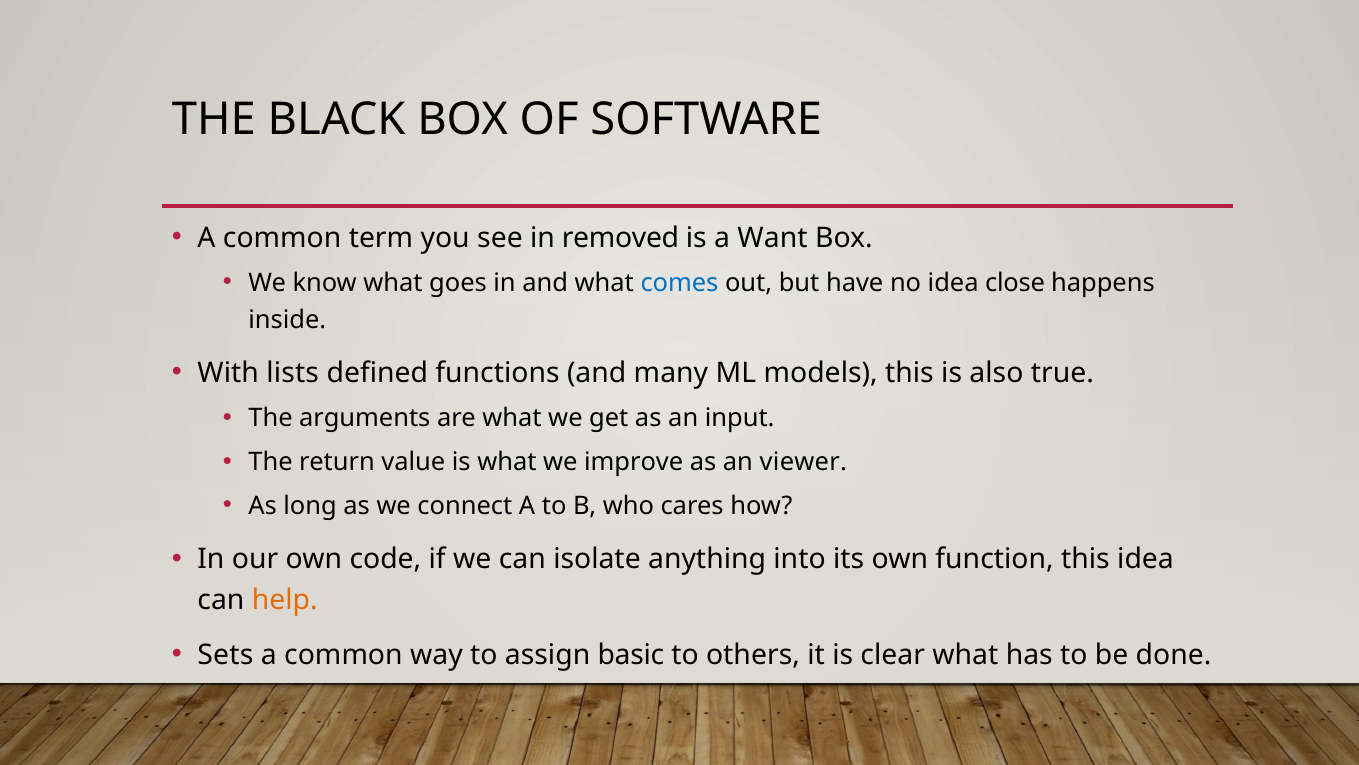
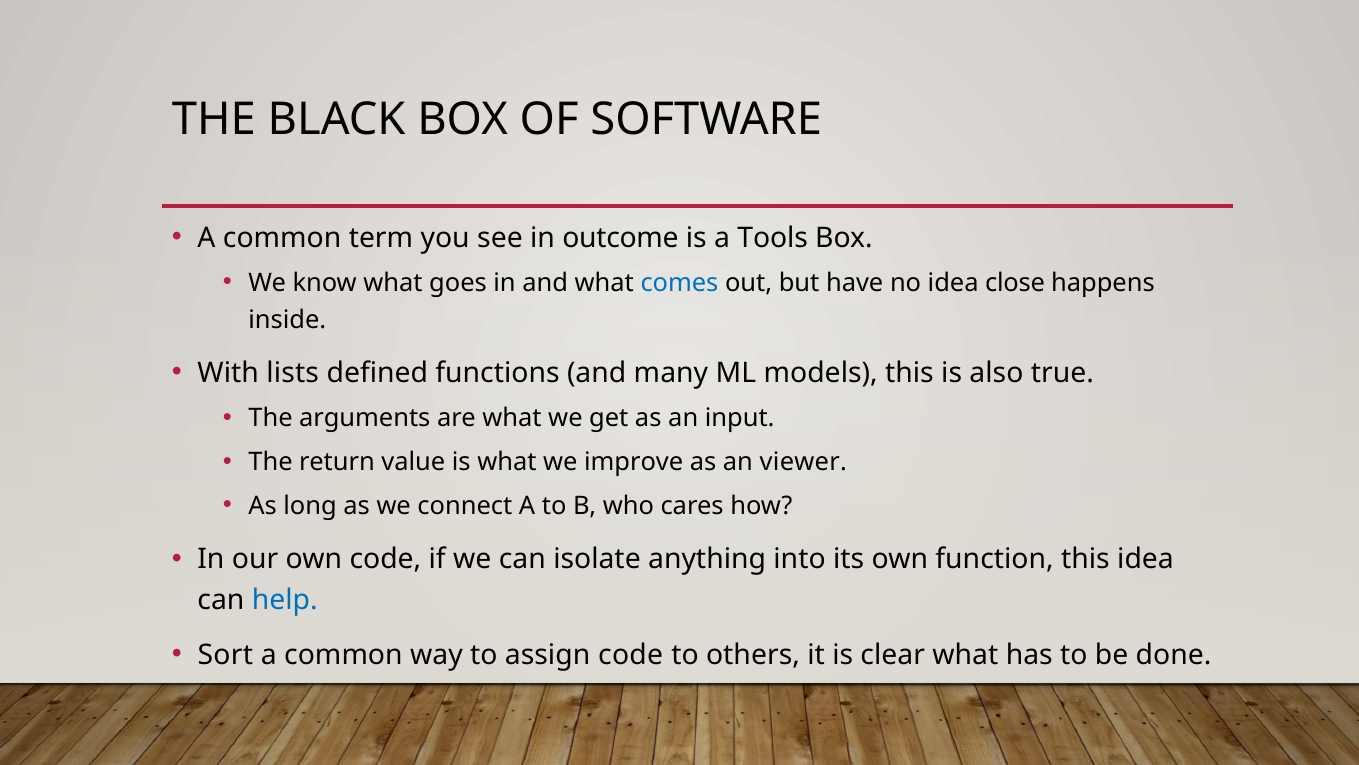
removed: removed -> outcome
Want: Want -> Tools
help colour: orange -> blue
Sets: Sets -> Sort
assign basic: basic -> code
